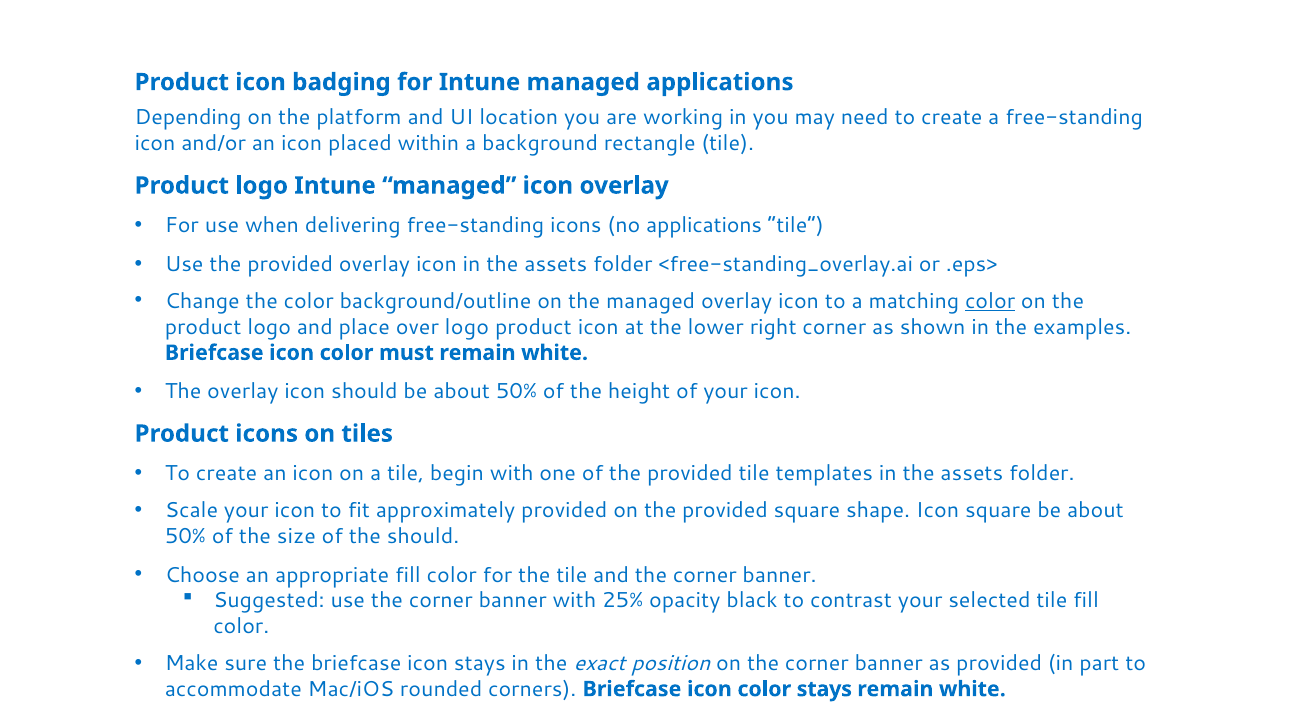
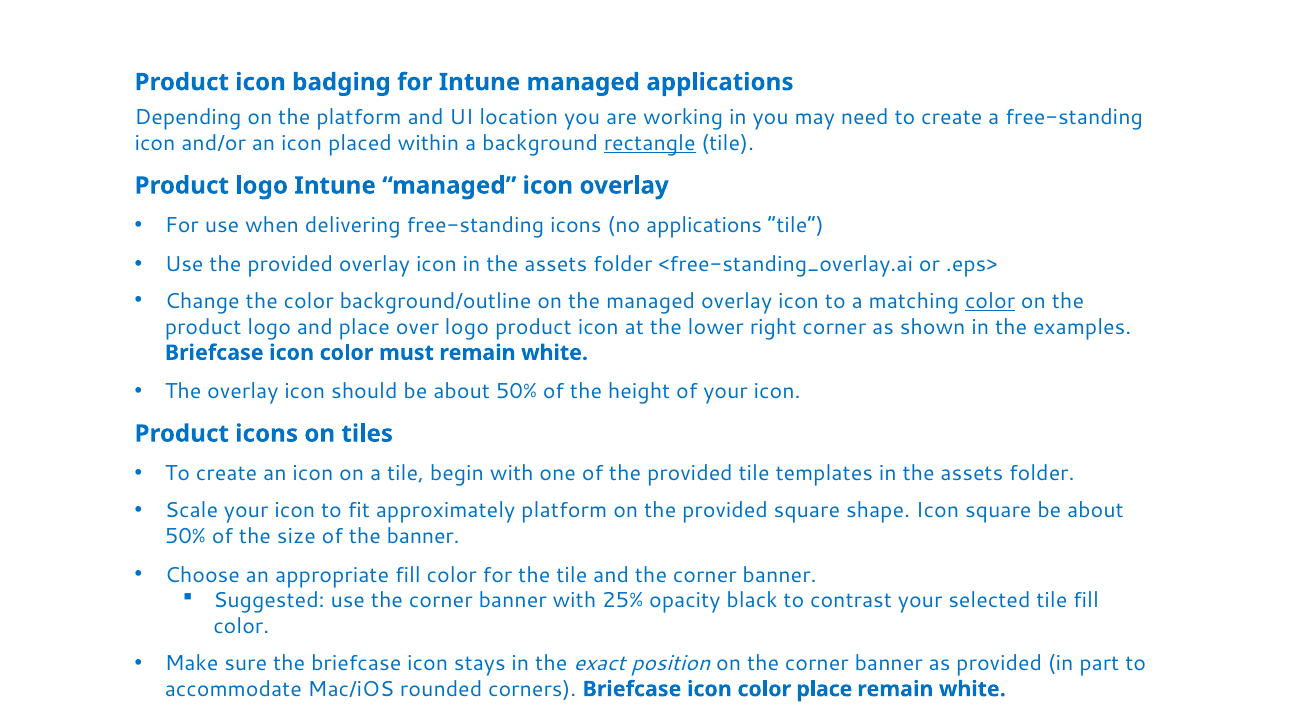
rectangle underline: none -> present
approximately provided: provided -> platform
the should: should -> banner
color stays: stays -> place
